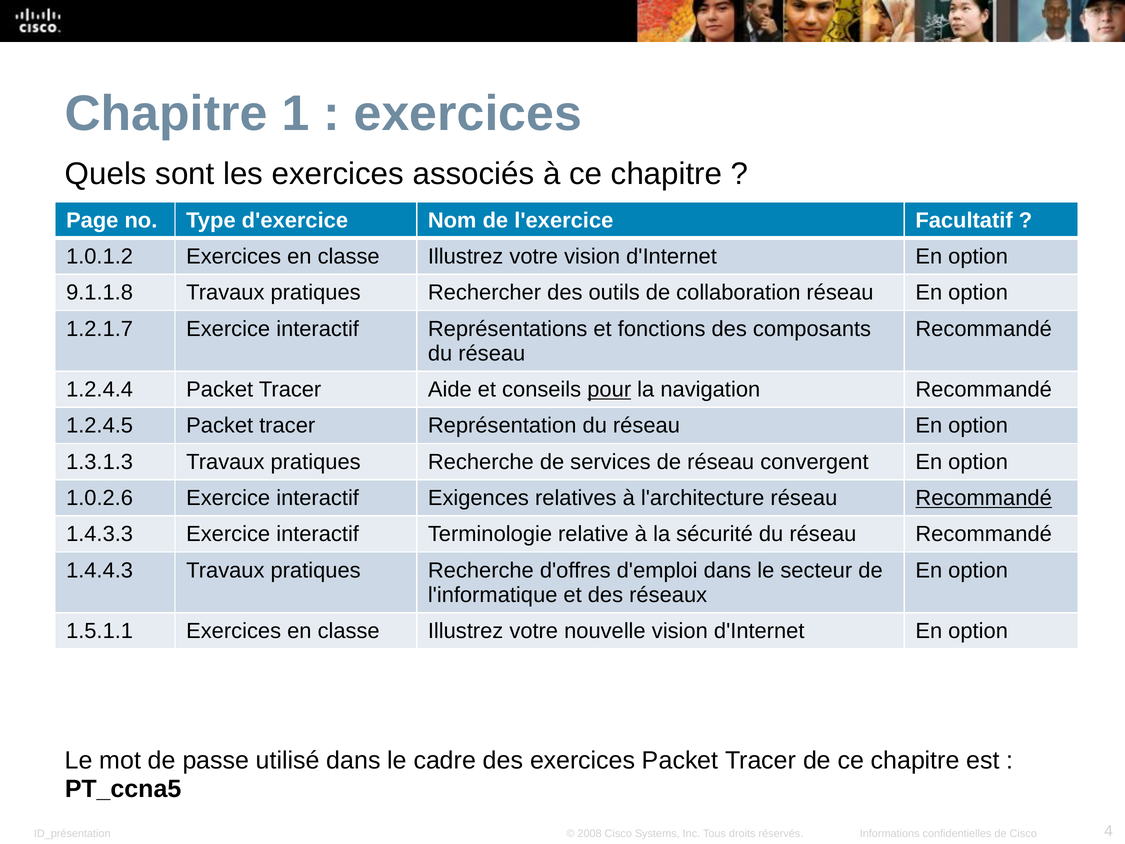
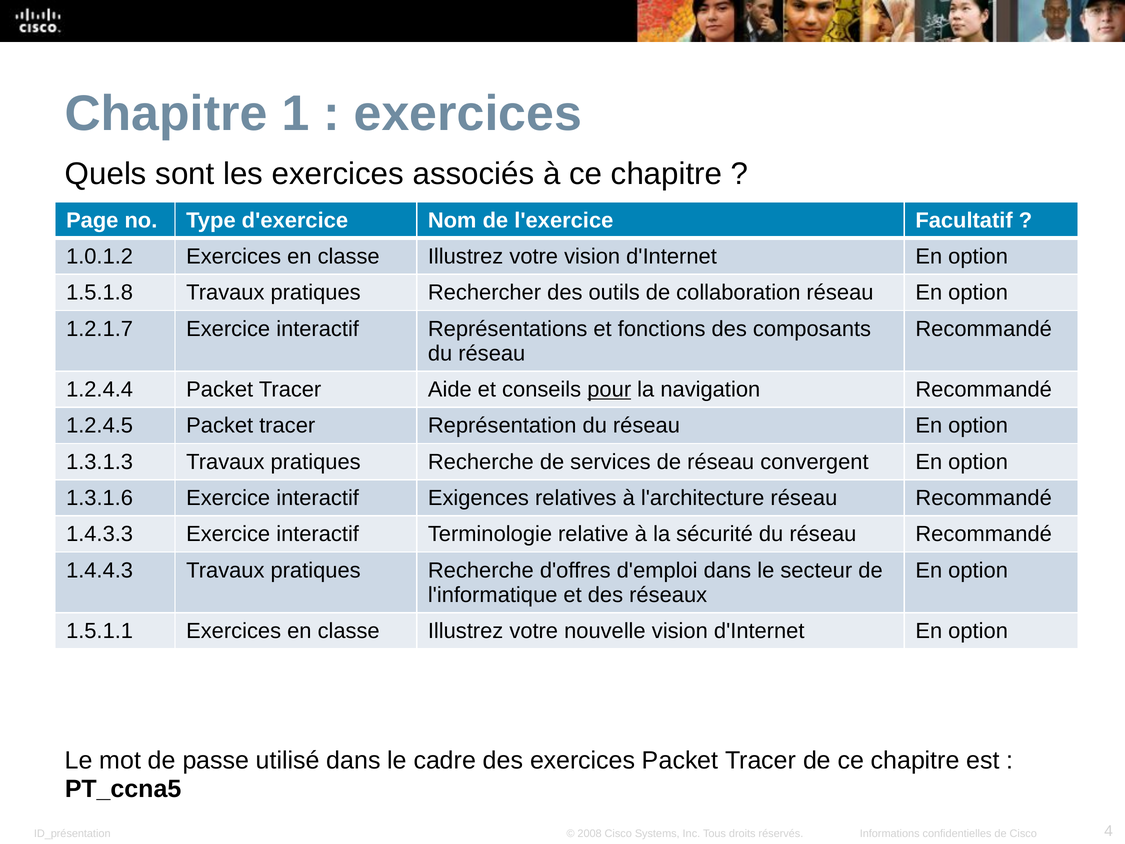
9.1.1.8: 9.1.1.8 -> 1.5.1.8
1.0.2.6: 1.0.2.6 -> 1.3.1.6
Recommandé at (984, 498) underline: present -> none
